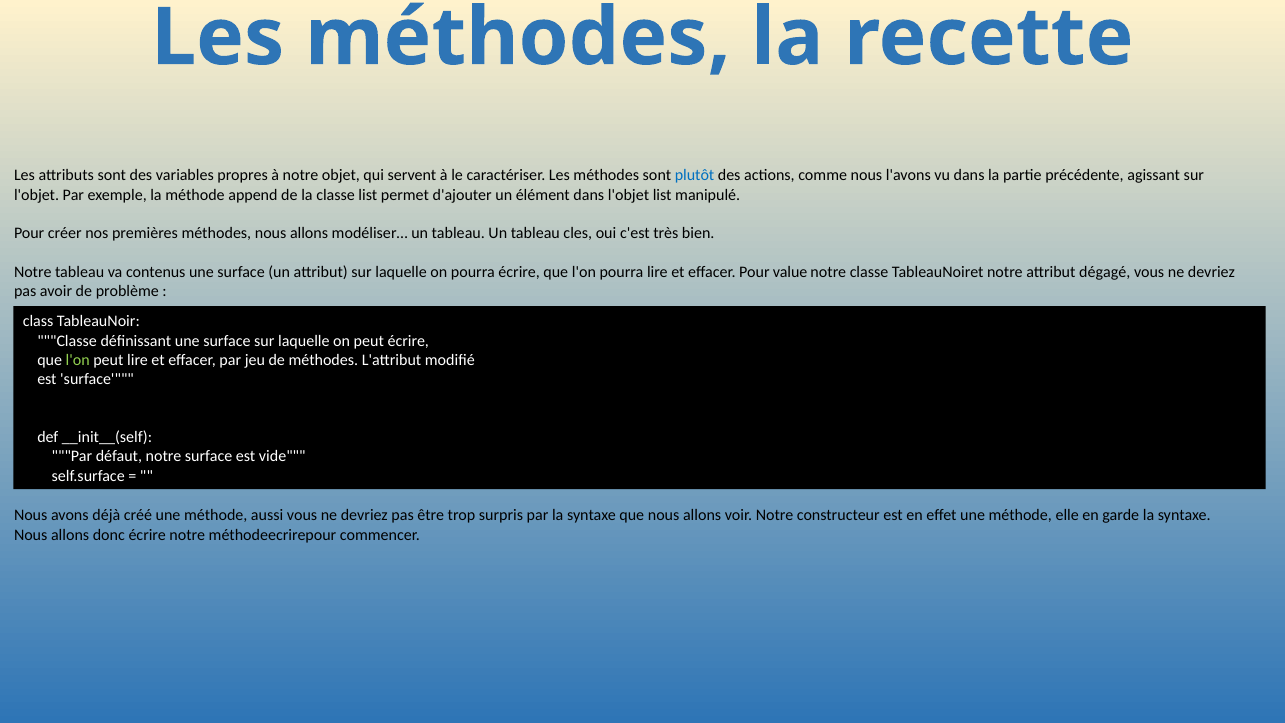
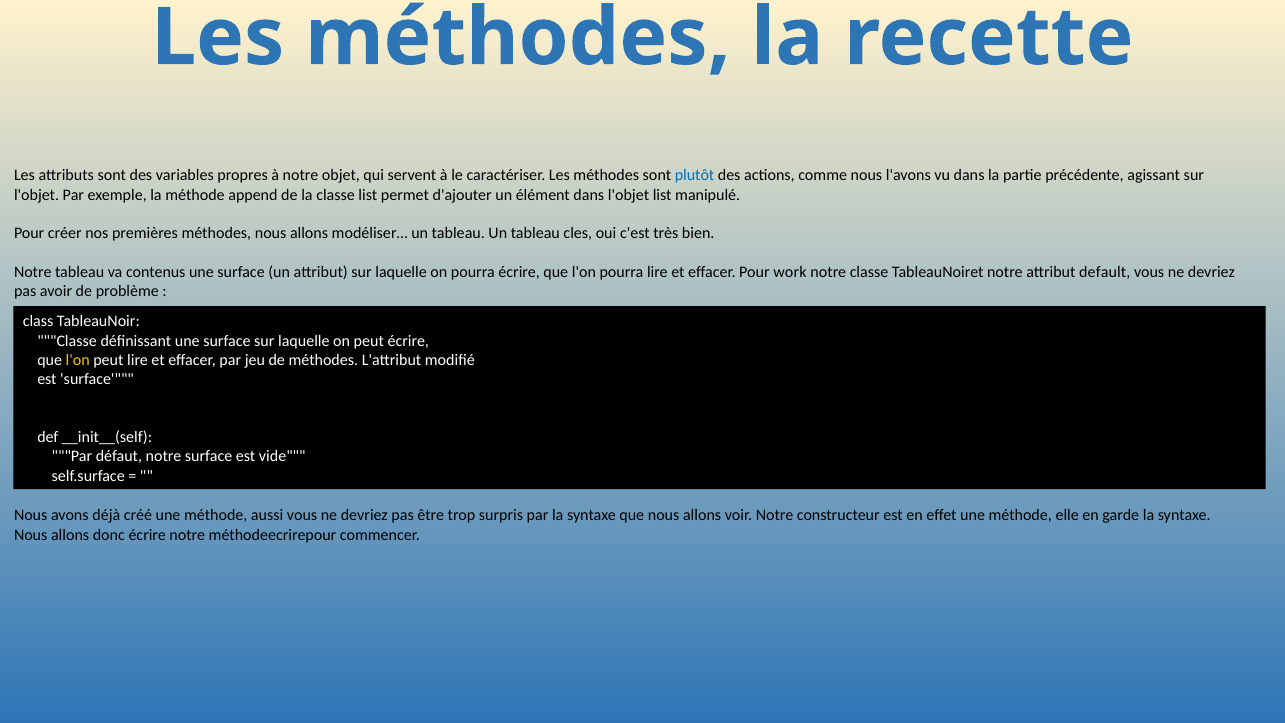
value: value -> work
dégagé: dégagé -> default
l'on at (78, 360) colour: light green -> yellow
